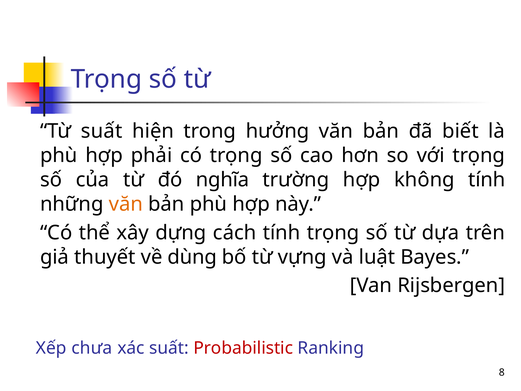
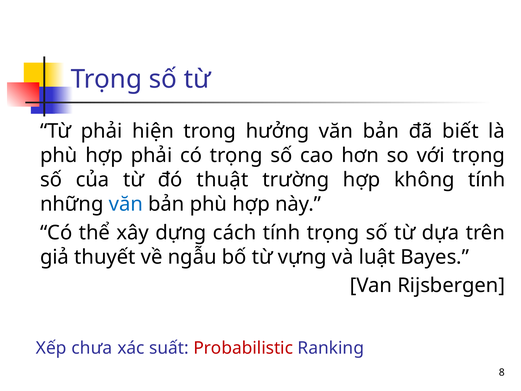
Từ suất: suất -> phải
nghĩa: nghĩa -> thuật
văn at (126, 204) colour: orange -> blue
dùng: dùng -> ngẫu
